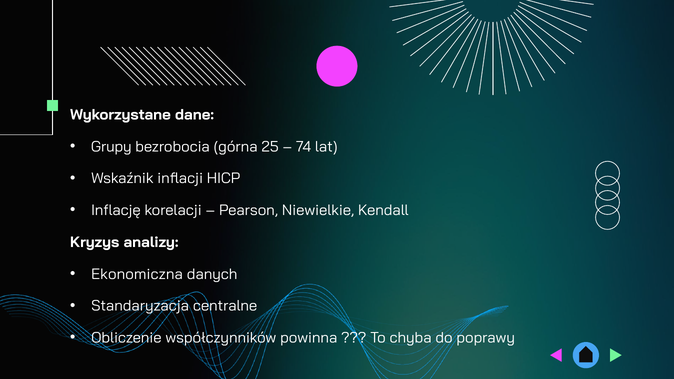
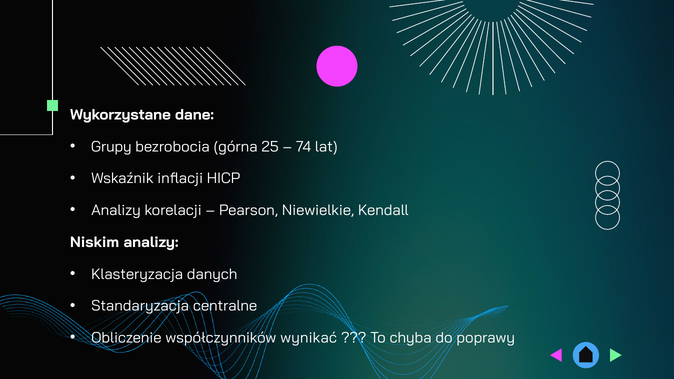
Inflację at (116, 210): Inflację -> Analizy
Kryzys: Kryzys -> Niskim
Ekonomiczna: Ekonomiczna -> Klasteryzacja
powinna: powinna -> wynikać
